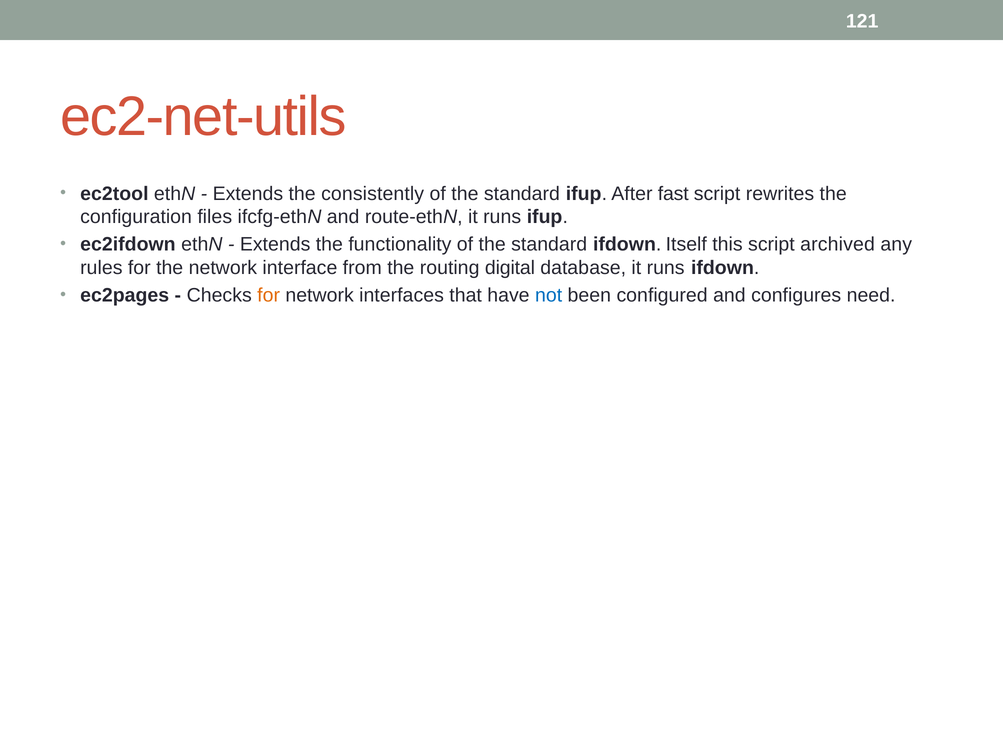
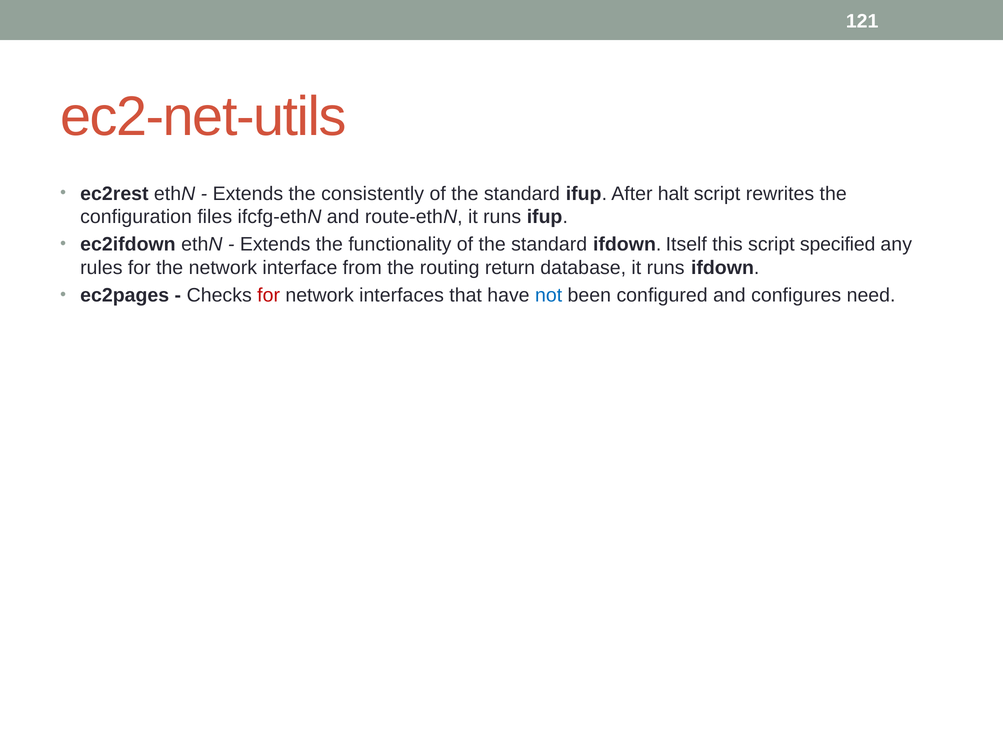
ec2tool: ec2tool -> ec2rest
fast: fast -> halt
archived: archived -> specified
digital: digital -> return
for at (269, 295) colour: orange -> red
